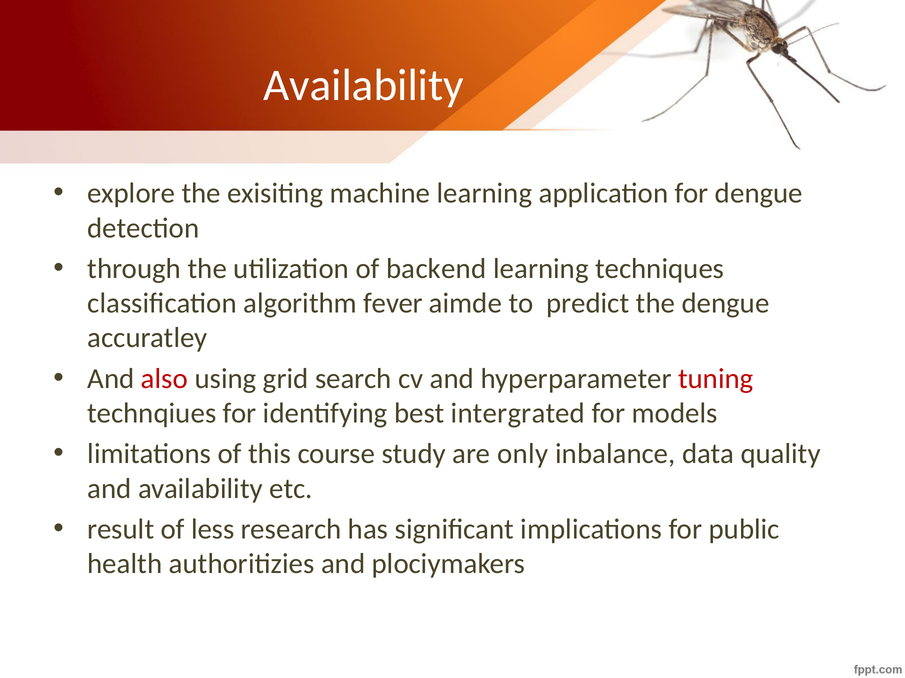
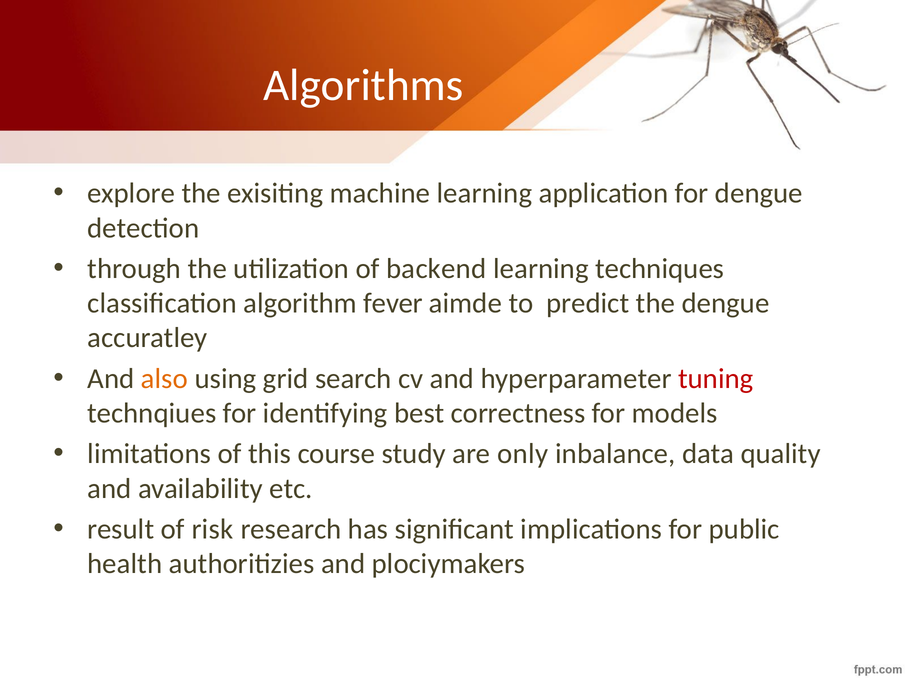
Availability at (363, 85): Availability -> Algorithms
also colour: red -> orange
intergrated: intergrated -> correctness
less: less -> risk
